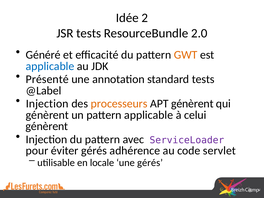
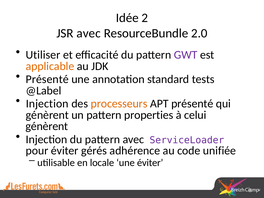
JSR tests: tests -> avec
Généré: Généré -> Utiliser
GWT colour: orange -> purple
applicable at (50, 66) colour: blue -> orange
APT génèrent: génèrent -> présenté
pattern applicable: applicable -> properties
servlet: servlet -> unifiée
une gérés: gérés -> éviter
